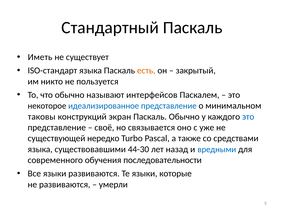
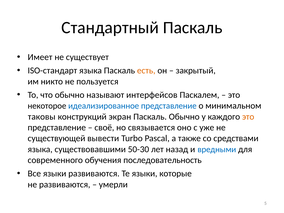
Иметь: Иметь -> Имеет
это at (248, 117) colour: blue -> orange
нередко: нередко -> вывести
44-30: 44-30 -> 50-30
последовательности: последовательности -> последовательность
